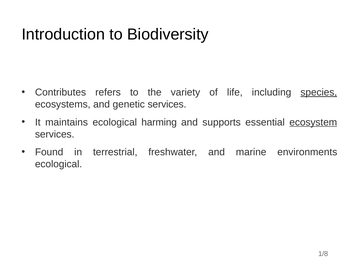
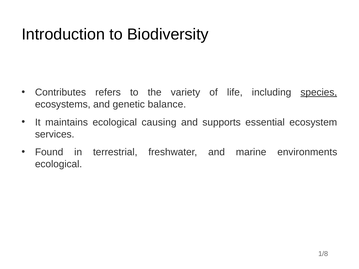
genetic services: services -> balance
harming: harming -> causing
ecosystem underline: present -> none
